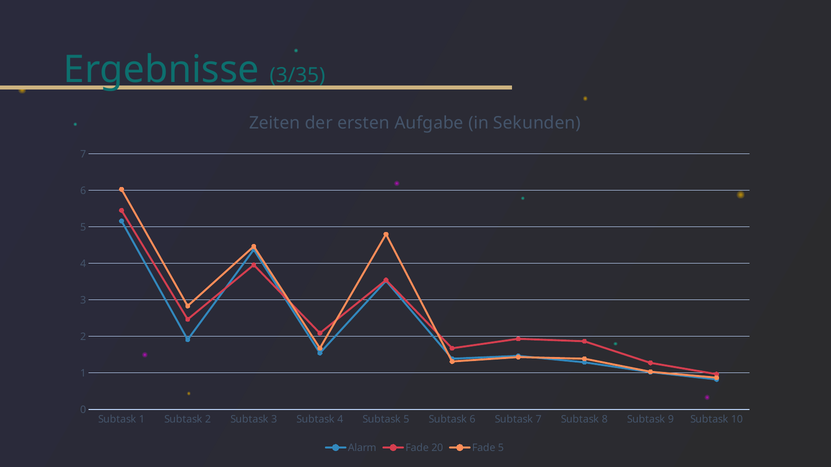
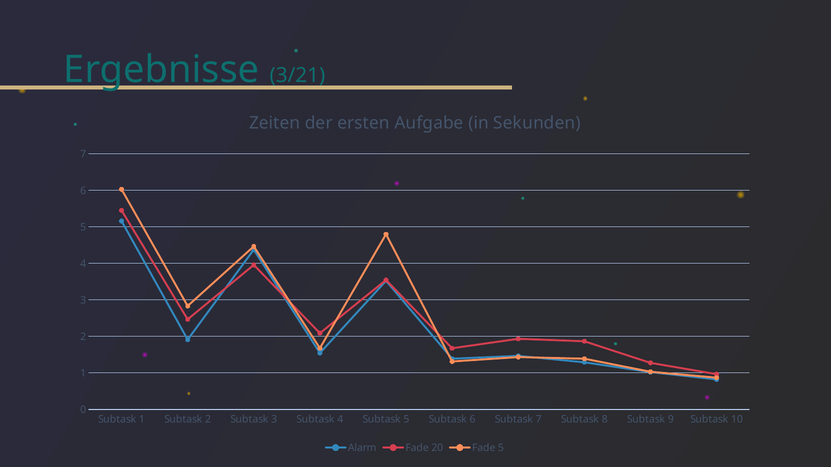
3/35: 3/35 -> 3/21
